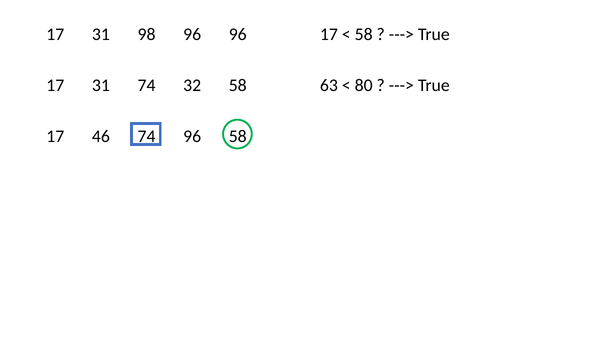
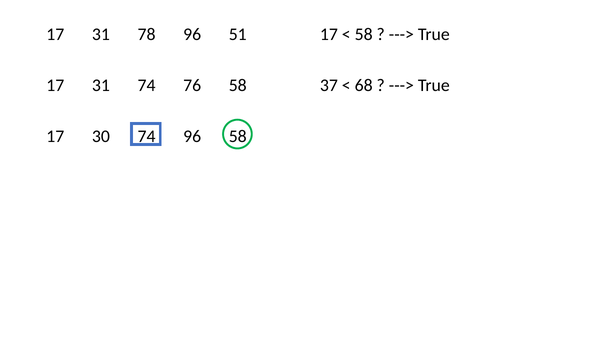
98: 98 -> 78
96 96: 96 -> 51
32: 32 -> 76
63: 63 -> 37
80: 80 -> 68
46: 46 -> 30
